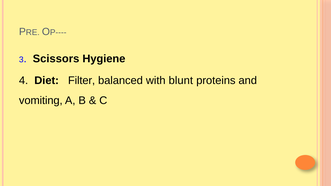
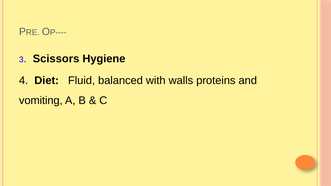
Filter: Filter -> Fluid
blunt: blunt -> walls
